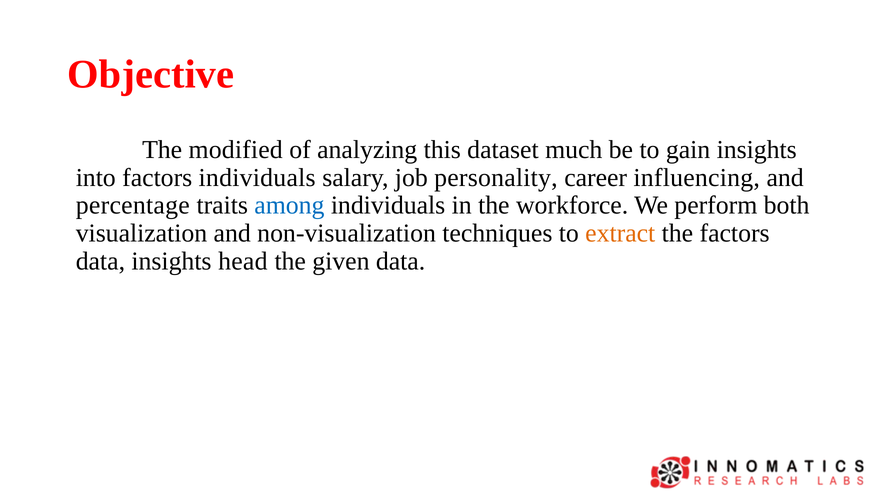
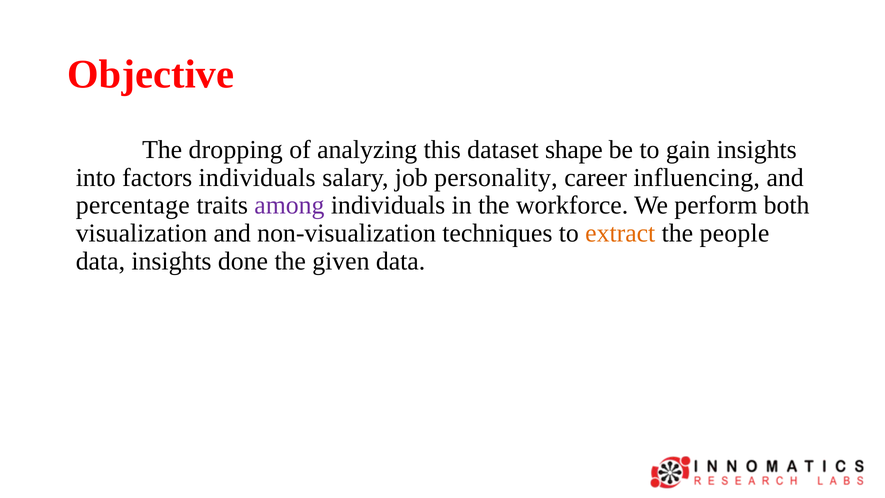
modified: modified -> dropping
much: much -> shape
among colour: blue -> purple
the factors: factors -> people
head: head -> done
